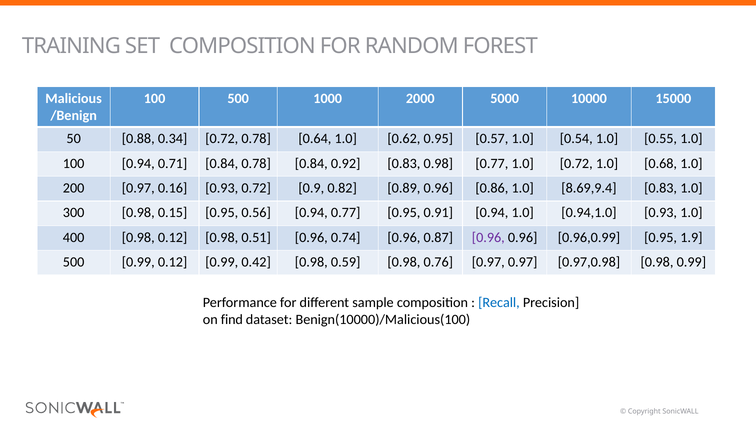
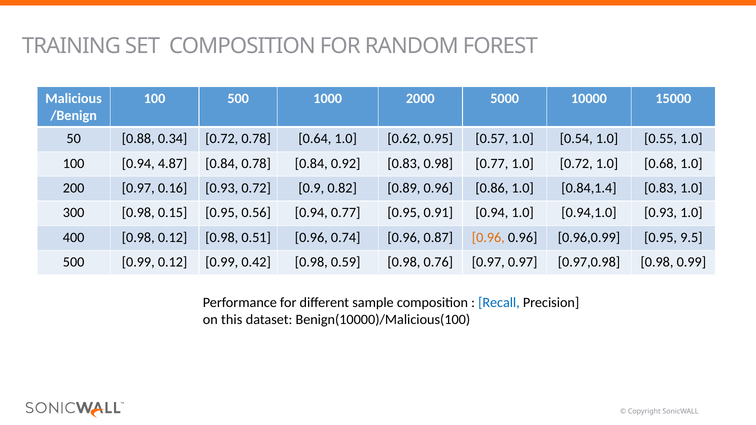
0.71: 0.71 -> 4.87
8.69,9.4: 8.69,9.4 -> 0.84,1.4
0.96 at (488, 238) colour: purple -> orange
1.9: 1.9 -> 9.5
find: find -> this
